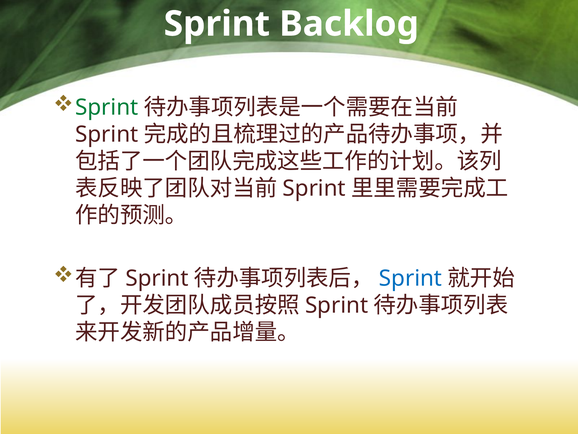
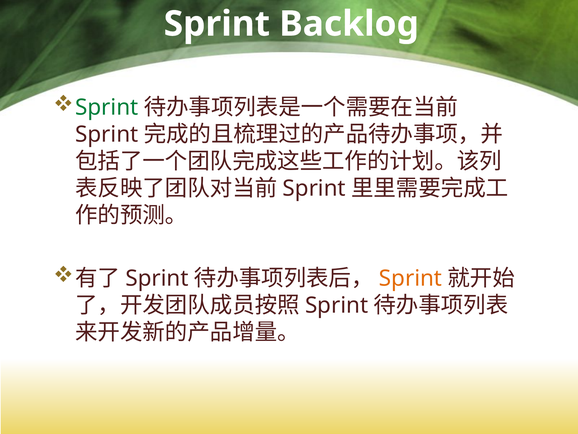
Sprint at (411, 278) colour: blue -> orange
